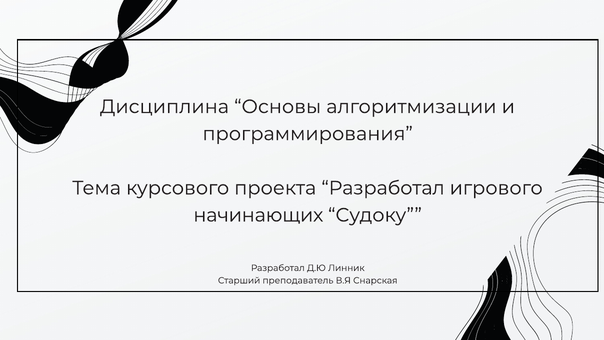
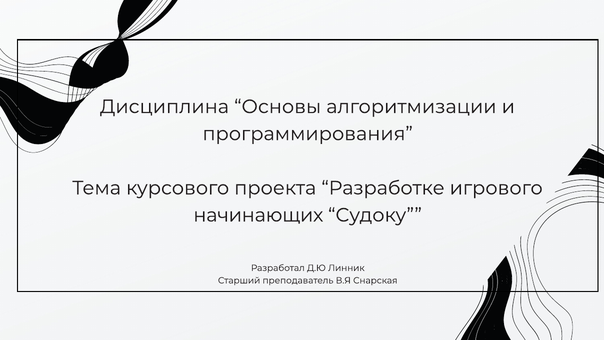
проекта Разработал: Разработал -> Разработке
